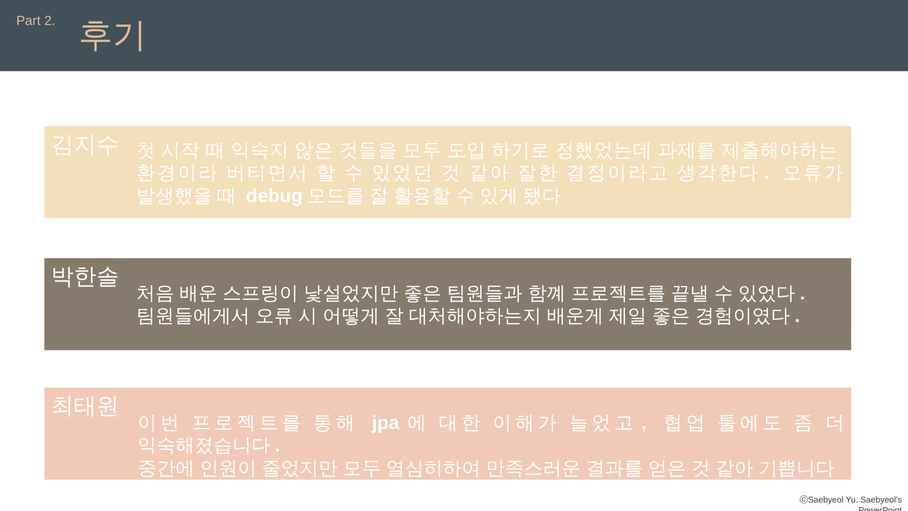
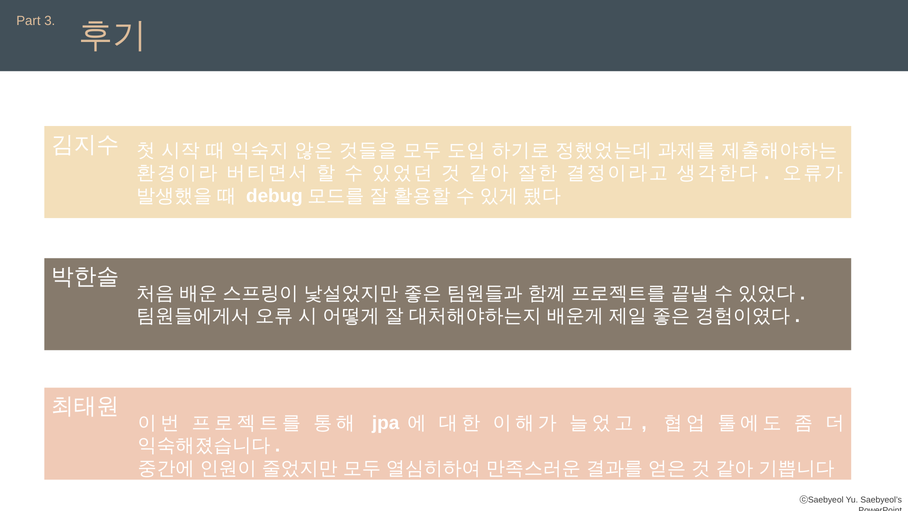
2: 2 -> 3
